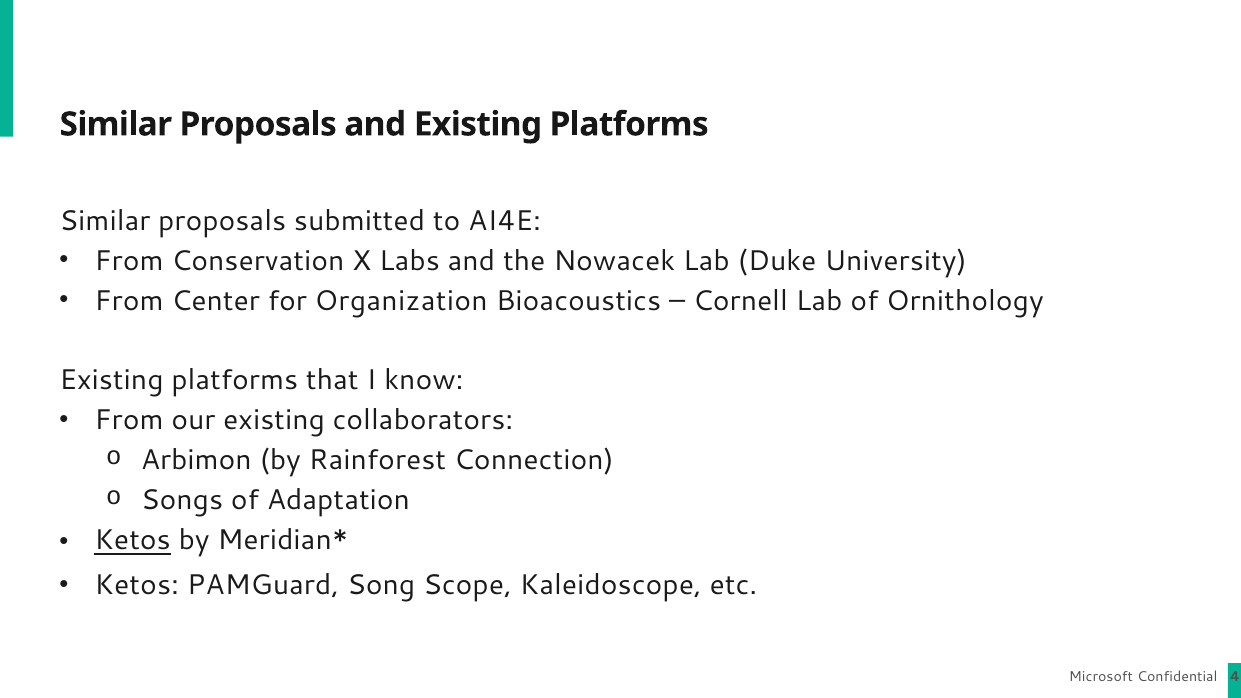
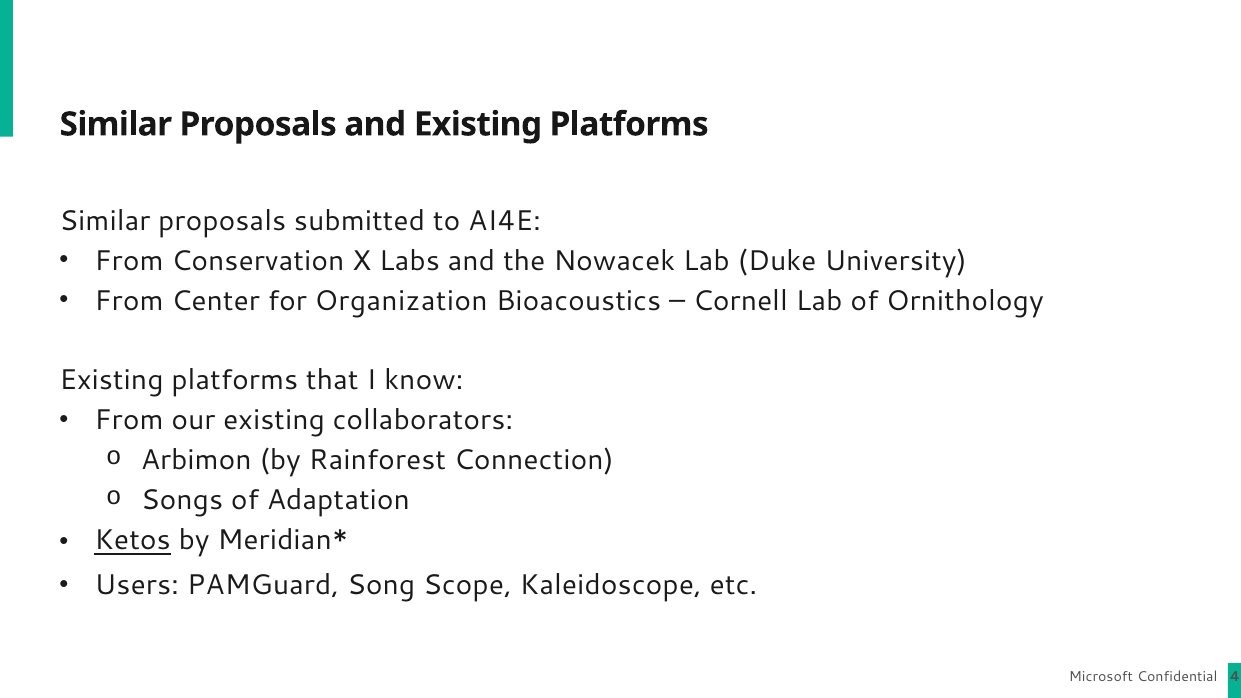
Ketos at (137, 586): Ketos -> Users
